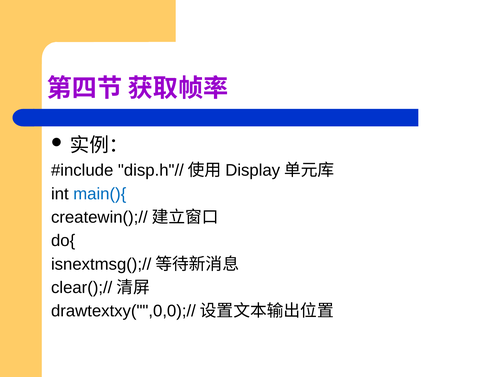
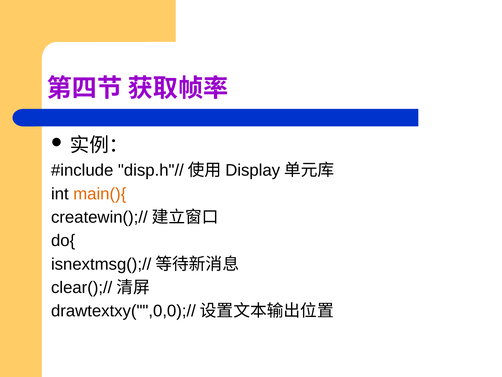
main(){ colour: blue -> orange
